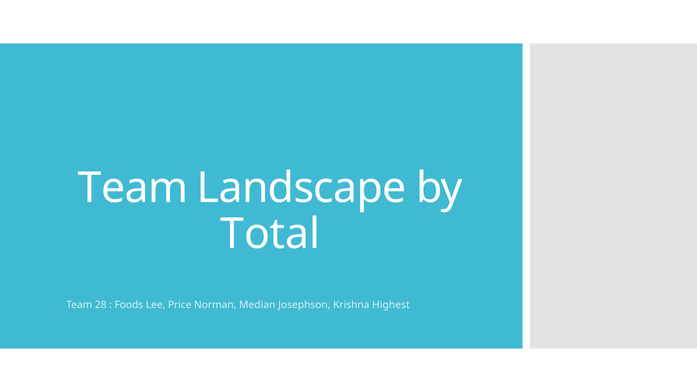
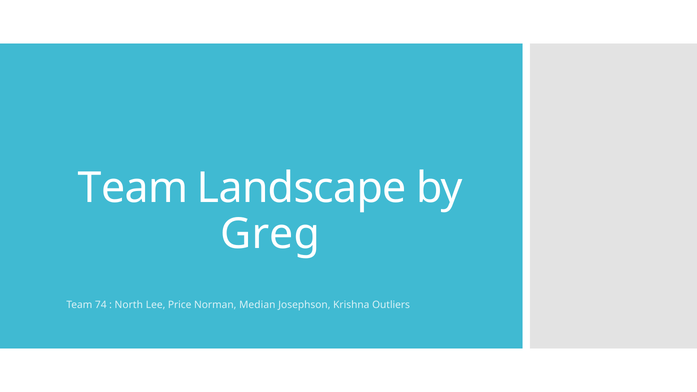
Total: Total -> Greg
28: 28 -> 74
Foods: Foods -> North
Highest: Highest -> Outliers
